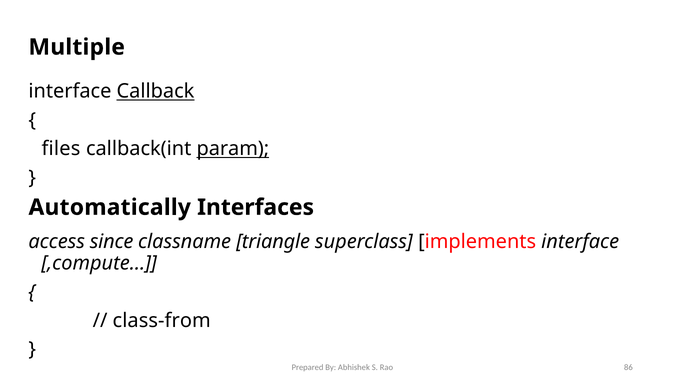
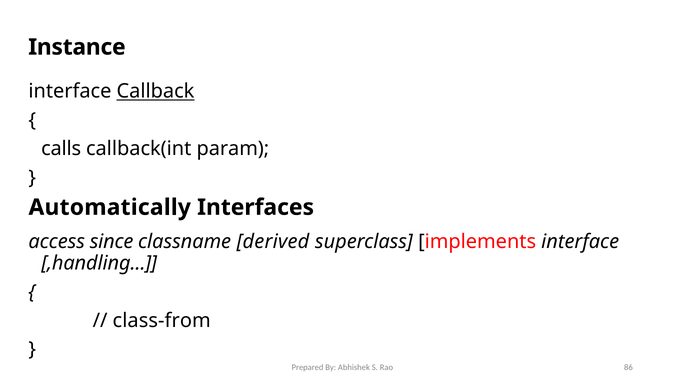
Multiple: Multiple -> Instance
files: files -> calls
param underline: present -> none
triangle: triangle -> derived
,compute: ,compute -> ,handling
